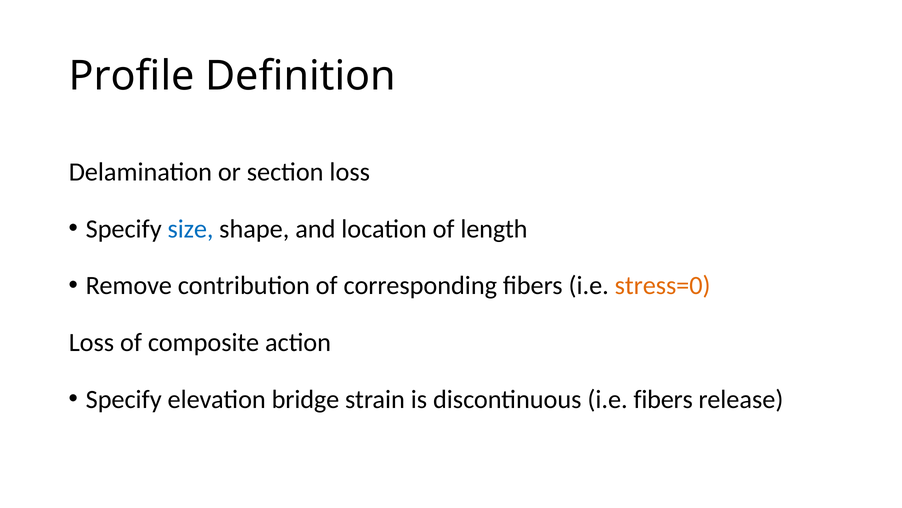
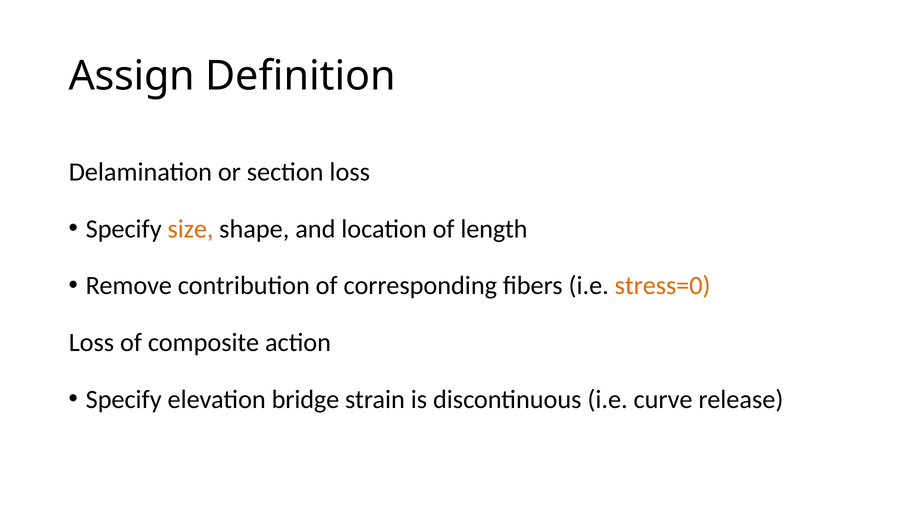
Profile: Profile -> Assign
size colour: blue -> orange
i.e fibers: fibers -> curve
